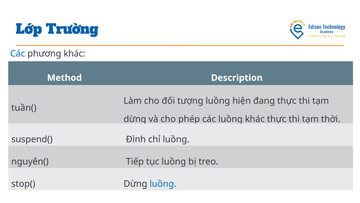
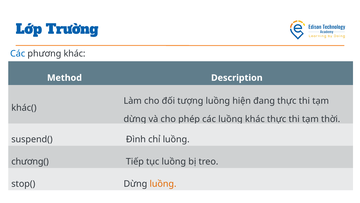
tuần(: tuần( -> khác(
nguyên(: nguyên( -> chương(
luồng at (163, 183) colour: blue -> orange
